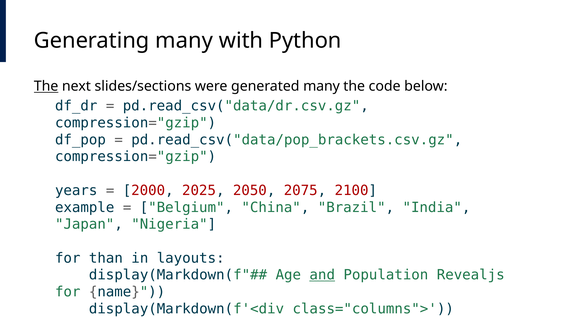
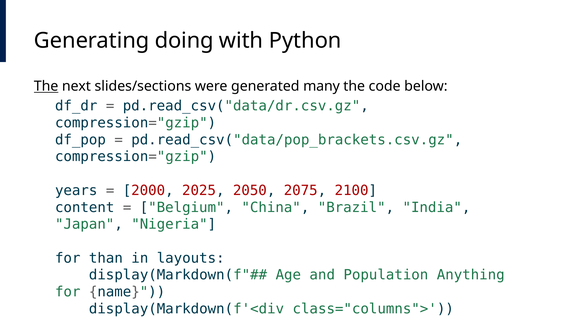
Generating many: many -> doing
example: example -> content
and underline: present -> none
Revealjs: Revealjs -> Anything
